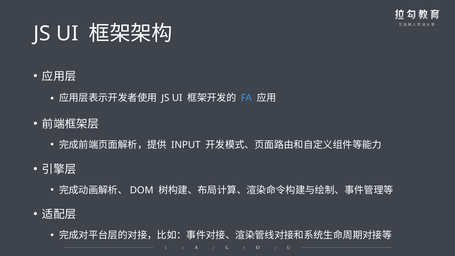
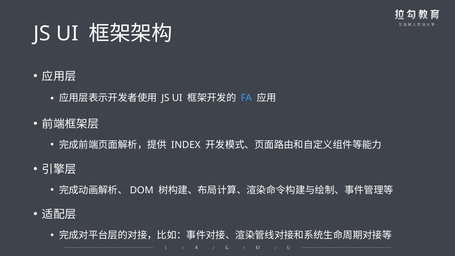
INPUT: INPUT -> INDEX
